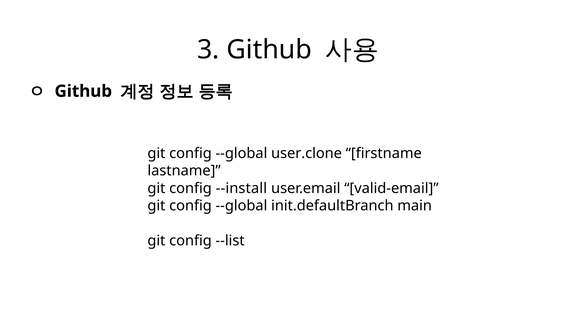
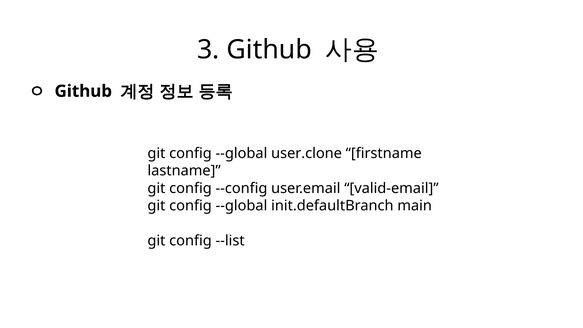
--install: --install -> --config
